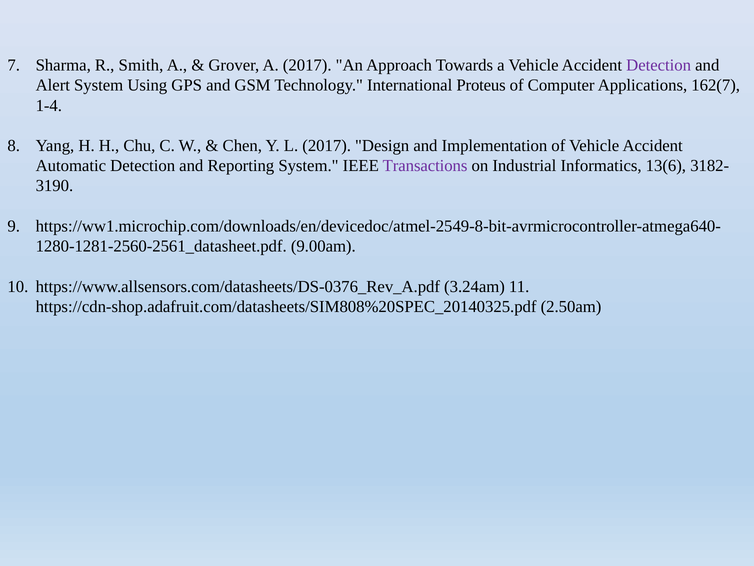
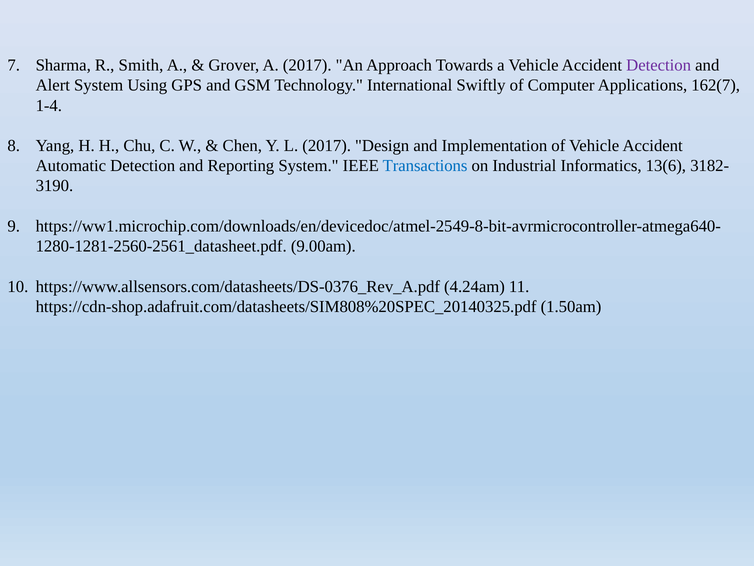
Proteus: Proteus -> Swiftly
Transactions colour: purple -> blue
3.24am: 3.24am -> 4.24am
2.50am: 2.50am -> 1.50am
